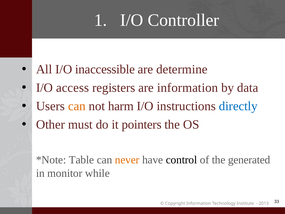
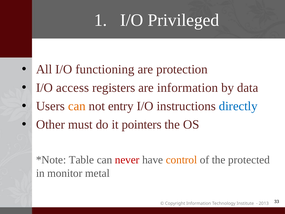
Controller: Controller -> Privileged
inaccessible: inaccessible -> functioning
determine: determine -> protection
harm: harm -> entry
never colour: orange -> red
control colour: black -> orange
generated: generated -> protected
while: while -> metal
